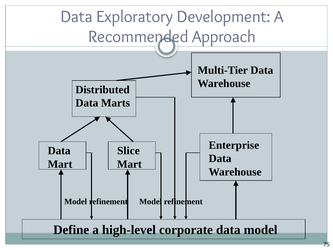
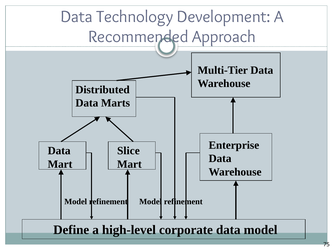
Exploratory: Exploratory -> Technology
